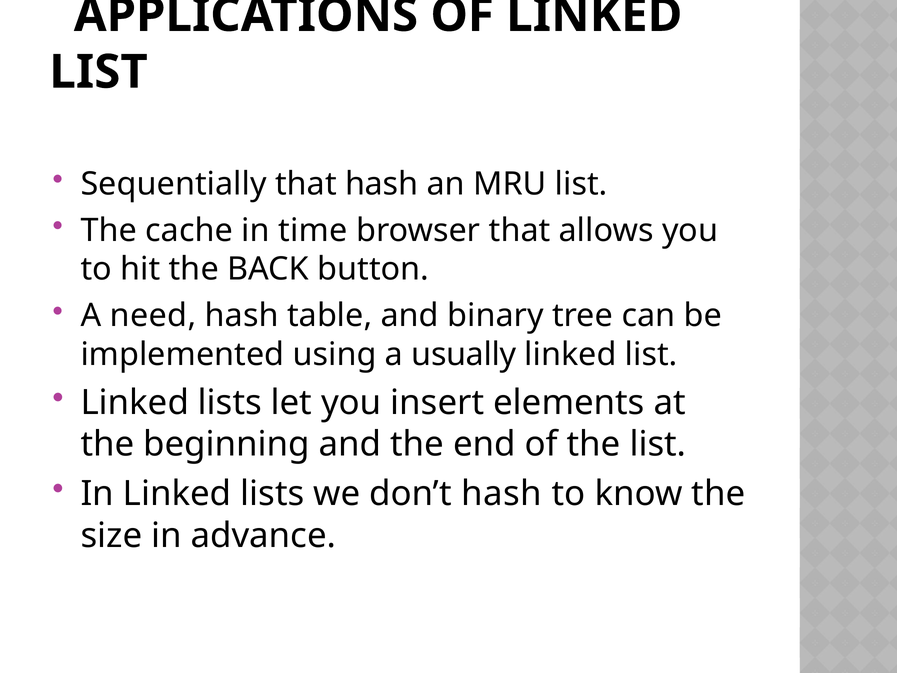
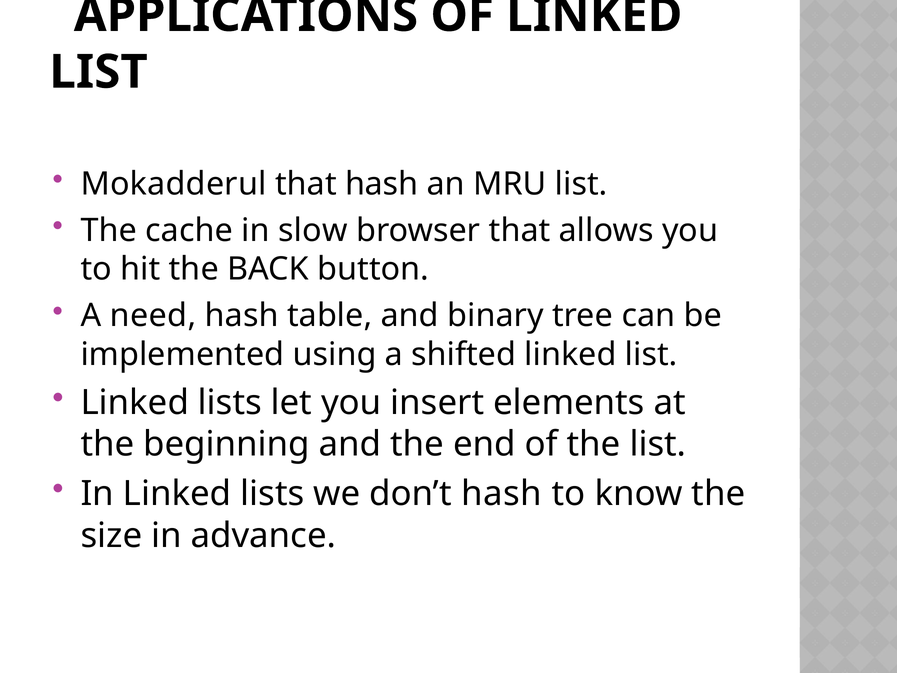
Sequentially: Sequentially -> Mokadderul
time: time -> slow
usually: usually -> shifted
